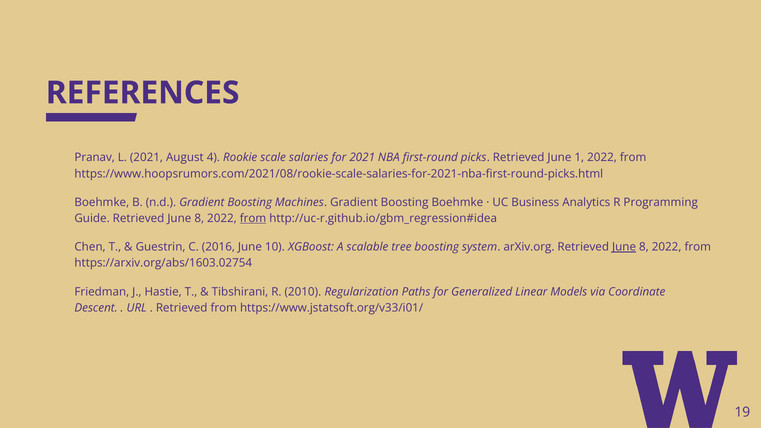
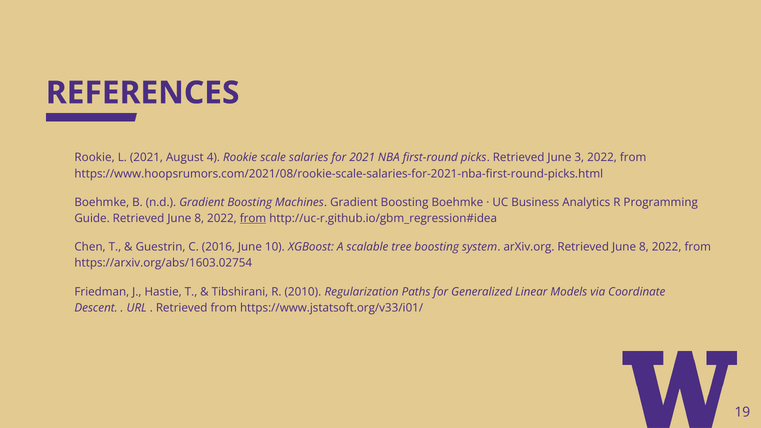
Pranav at (95, 158): Pranav -> Rookie
1: 1 -> 3
June at (624, 247) underline: present -> none
